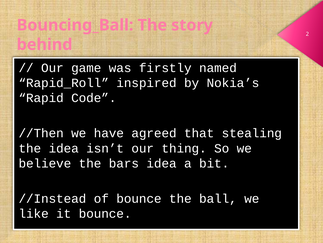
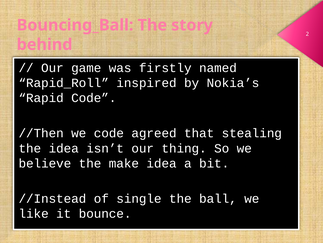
we have: have -> code
bars: bars -> make
of bounce: bounce -> single
